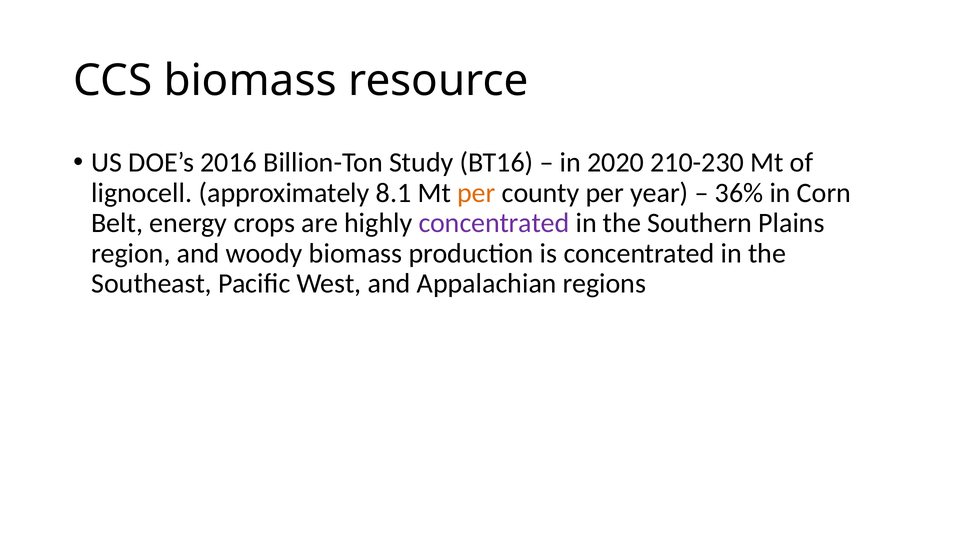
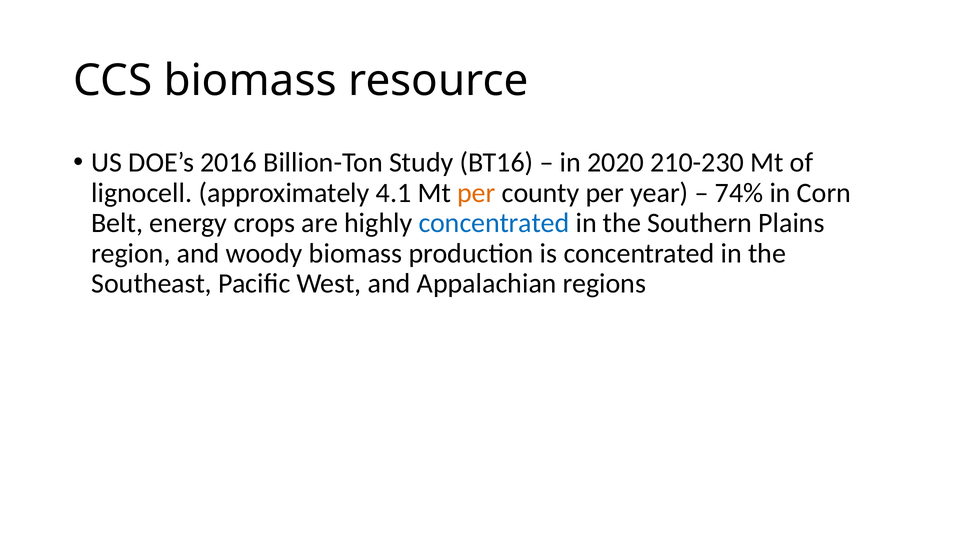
8.1: 8.1 -> 4.1
36%: 36% -> 74%
concentrated at (494, 223) colour: purple -> blue
